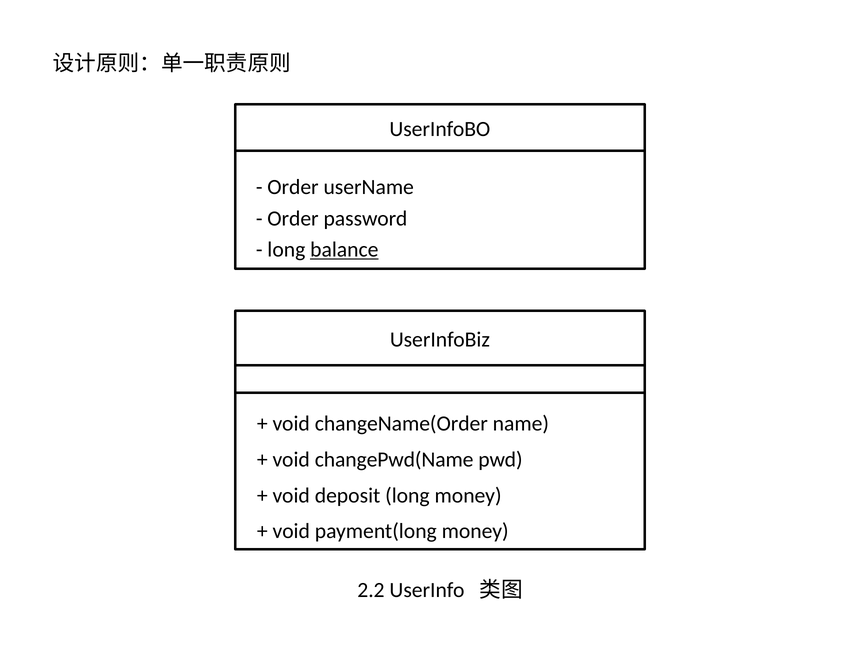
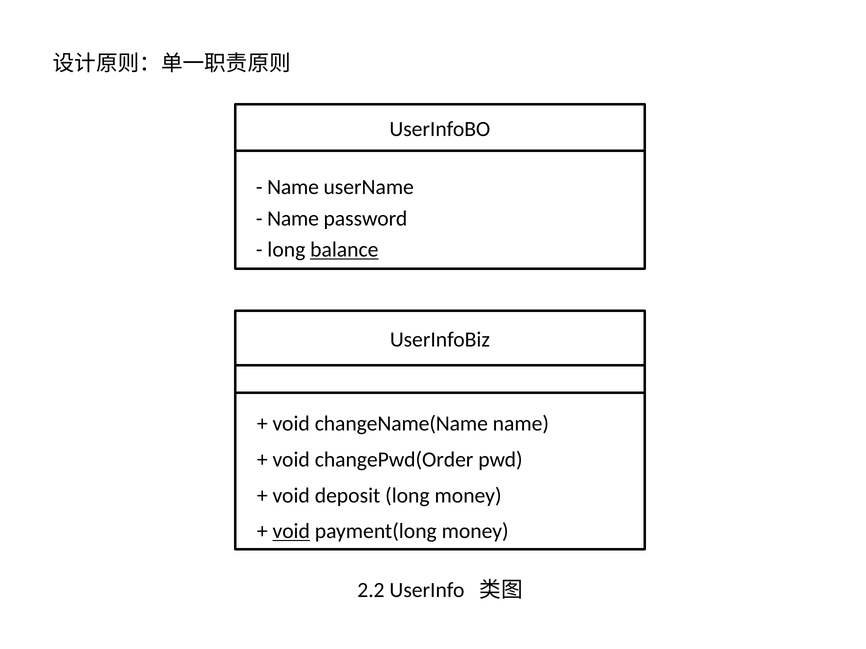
Order at (293, 187): Order -> Name
Order at (293, 219): Order -> Name
changeName(Order: changeName(Order -> changeName(Name
changePwd(Name: changePwd(Name -> changePwd(Order
void at (291, 532) underline: none -> present
